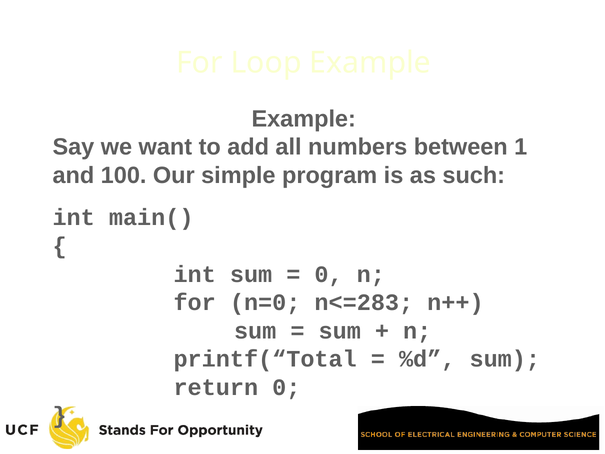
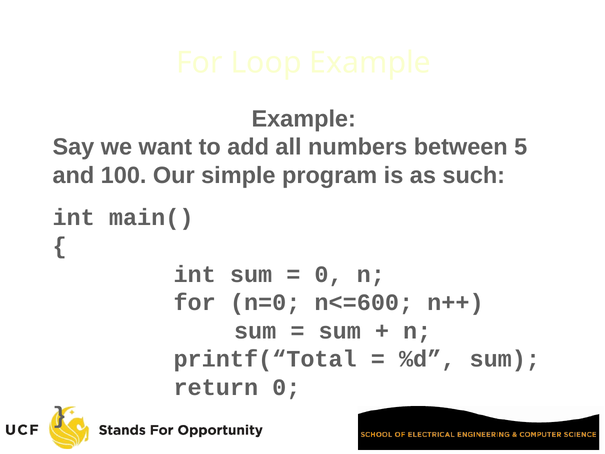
1: 1 -> 5
n<=283: n<=283 -> n<=600
